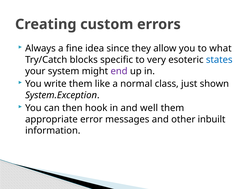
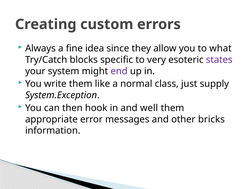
states colour: blue -> purple
shown: shown -> supply
inbuilt: inbuilt -> bricks
